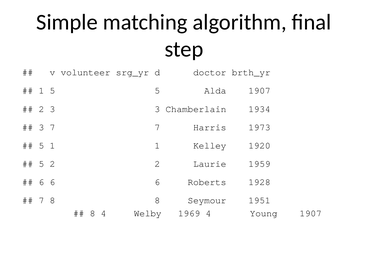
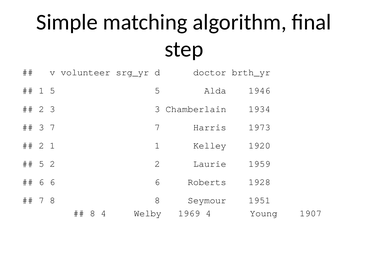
Alda 1907: 1907 -> 1946
5 at (41, 146): 5 -> 2
